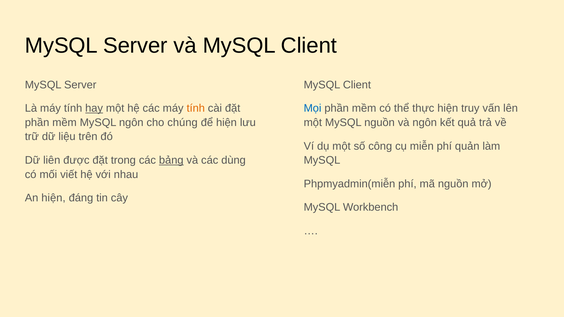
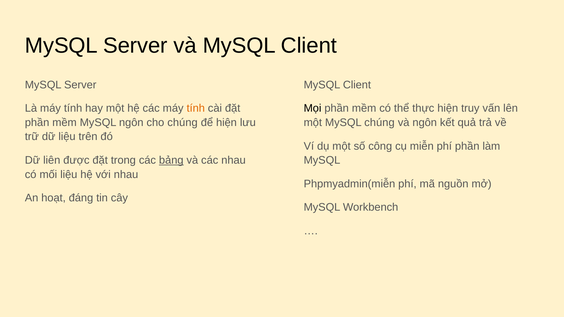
hay underline: present -> none
Mọi colour: blue -> black
MySQL nguồn: nguồn -> chúng
phí quản: quản -> phần
các dùng: dùng -> nhau
mối viết: viết -> liệu
An hiện: hiện -> hoạt
